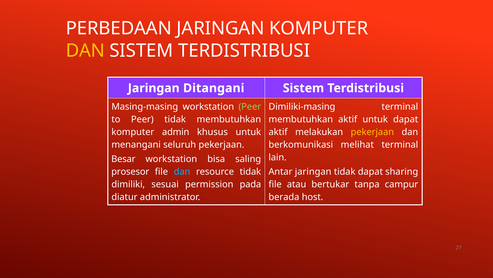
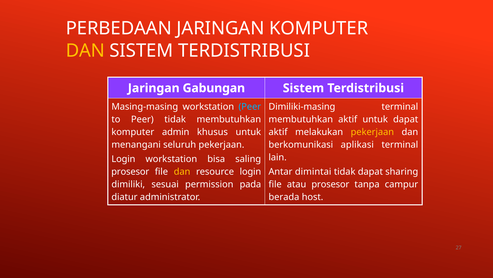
Ditangani: Ditangani -> Gabungan
Peer at (250, 107) colour: light green -> light blue
melihat: melihat -> aplikasi
Besar at (123, 159): Besar -> Login
dan at (182, 171) colour: light blue -> yellow
resource tidak: tidak -> login
Antar jaringan: jaringan -> dimintai
atau bertukar: bertukar -> prosesor
